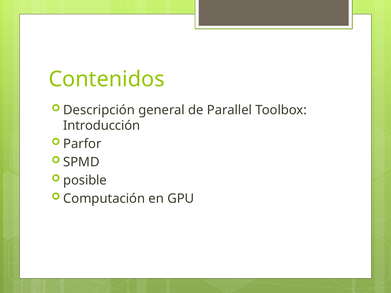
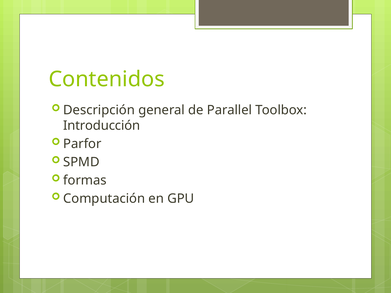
posible: posible -> formas
